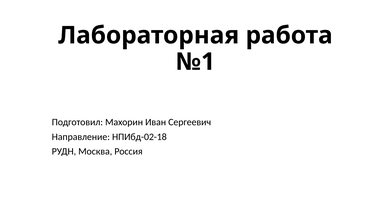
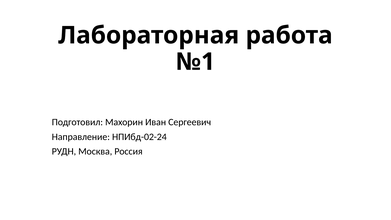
НПИбд-02-18: НПИбд-02-18 -> НПИбд-02-24
